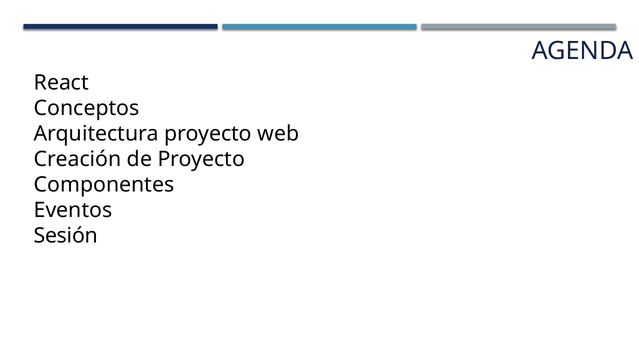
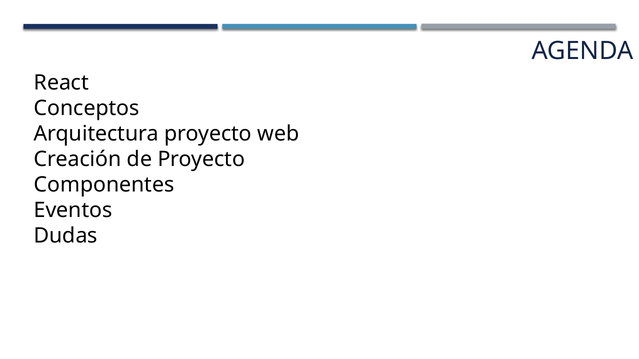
Sesión: Sesión -> Dudas
